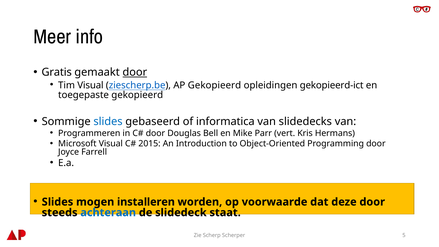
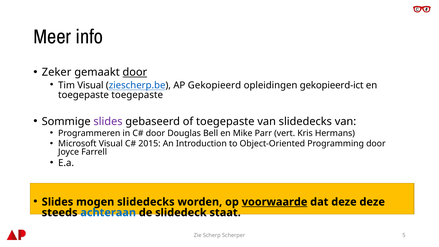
Gratis: Gratis -> Zeker
toegepaste gekopieerd: gekopieerd -> toegepaste
slides at (108, 121) colour: blue -> purple
of informatica: informatica -> toegepaste
mogen installeren: installeren -> slidedecks
voorwaarde underline: none -> present
deze door: door -> deze
